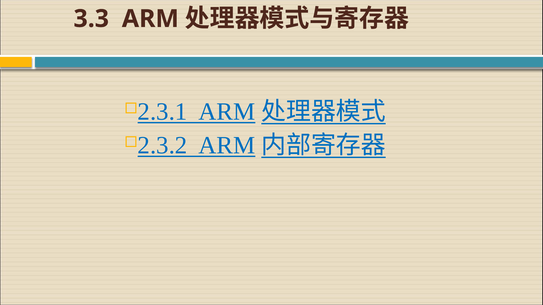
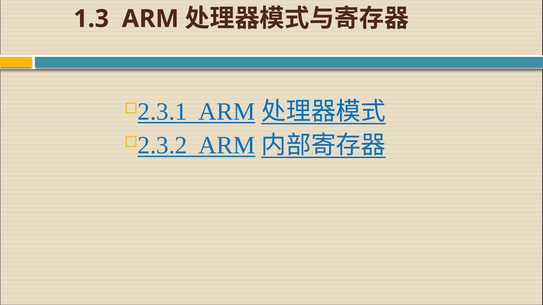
3.3: 3.3 -> 1.3
